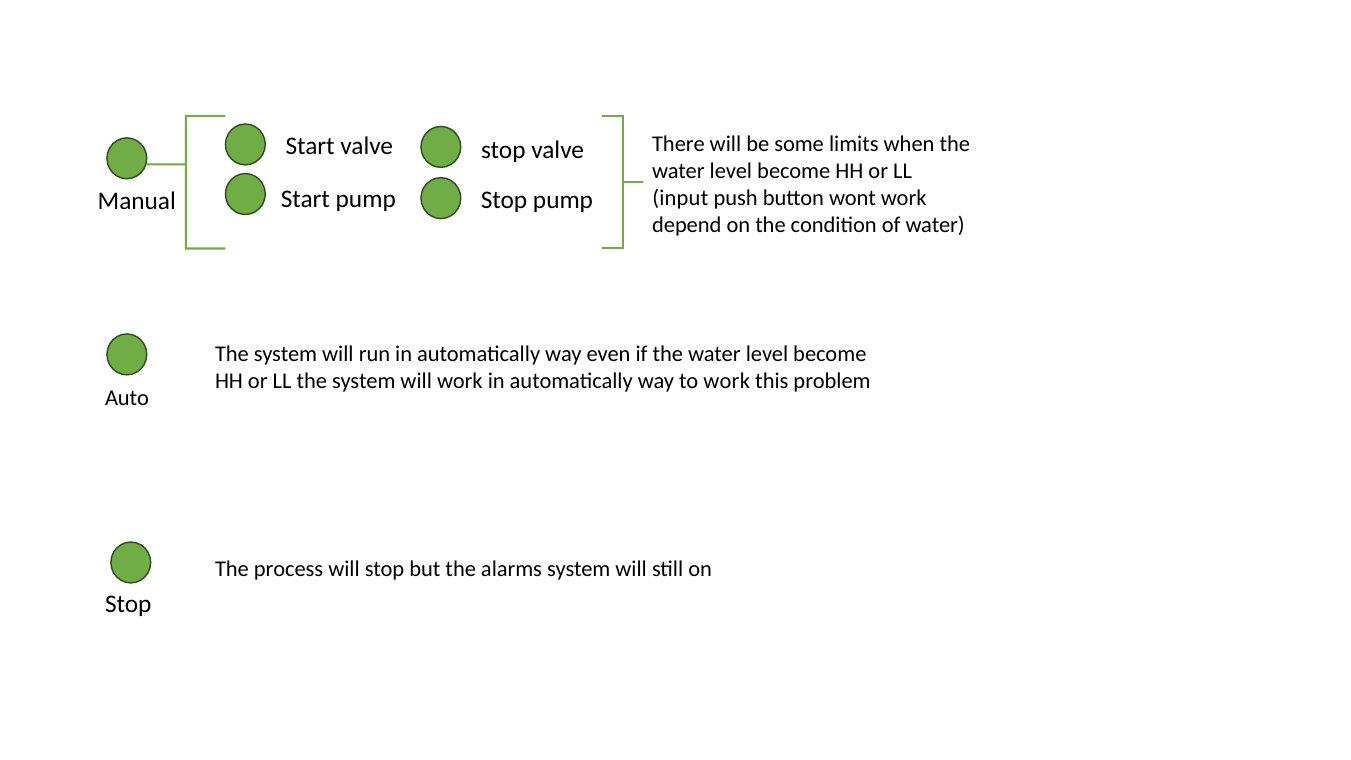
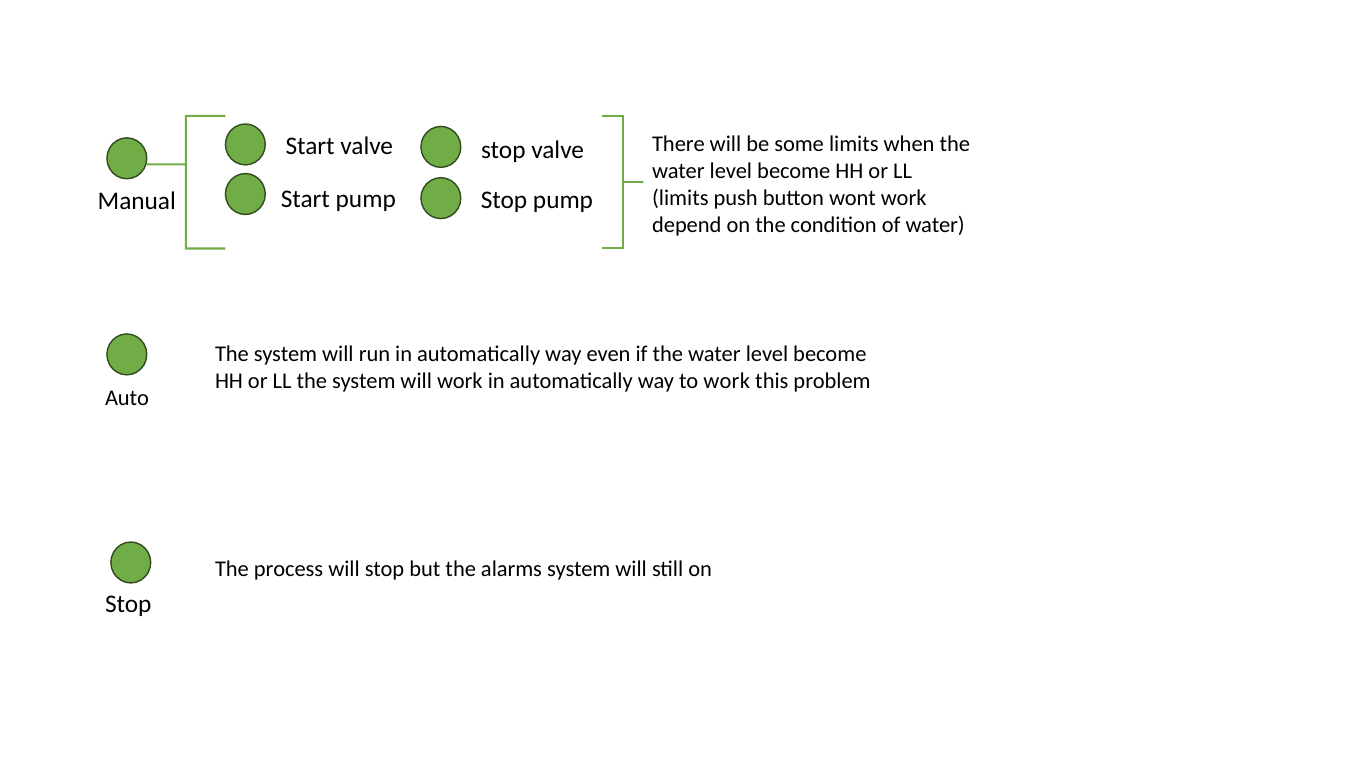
input at (680, 198): input -> limits
